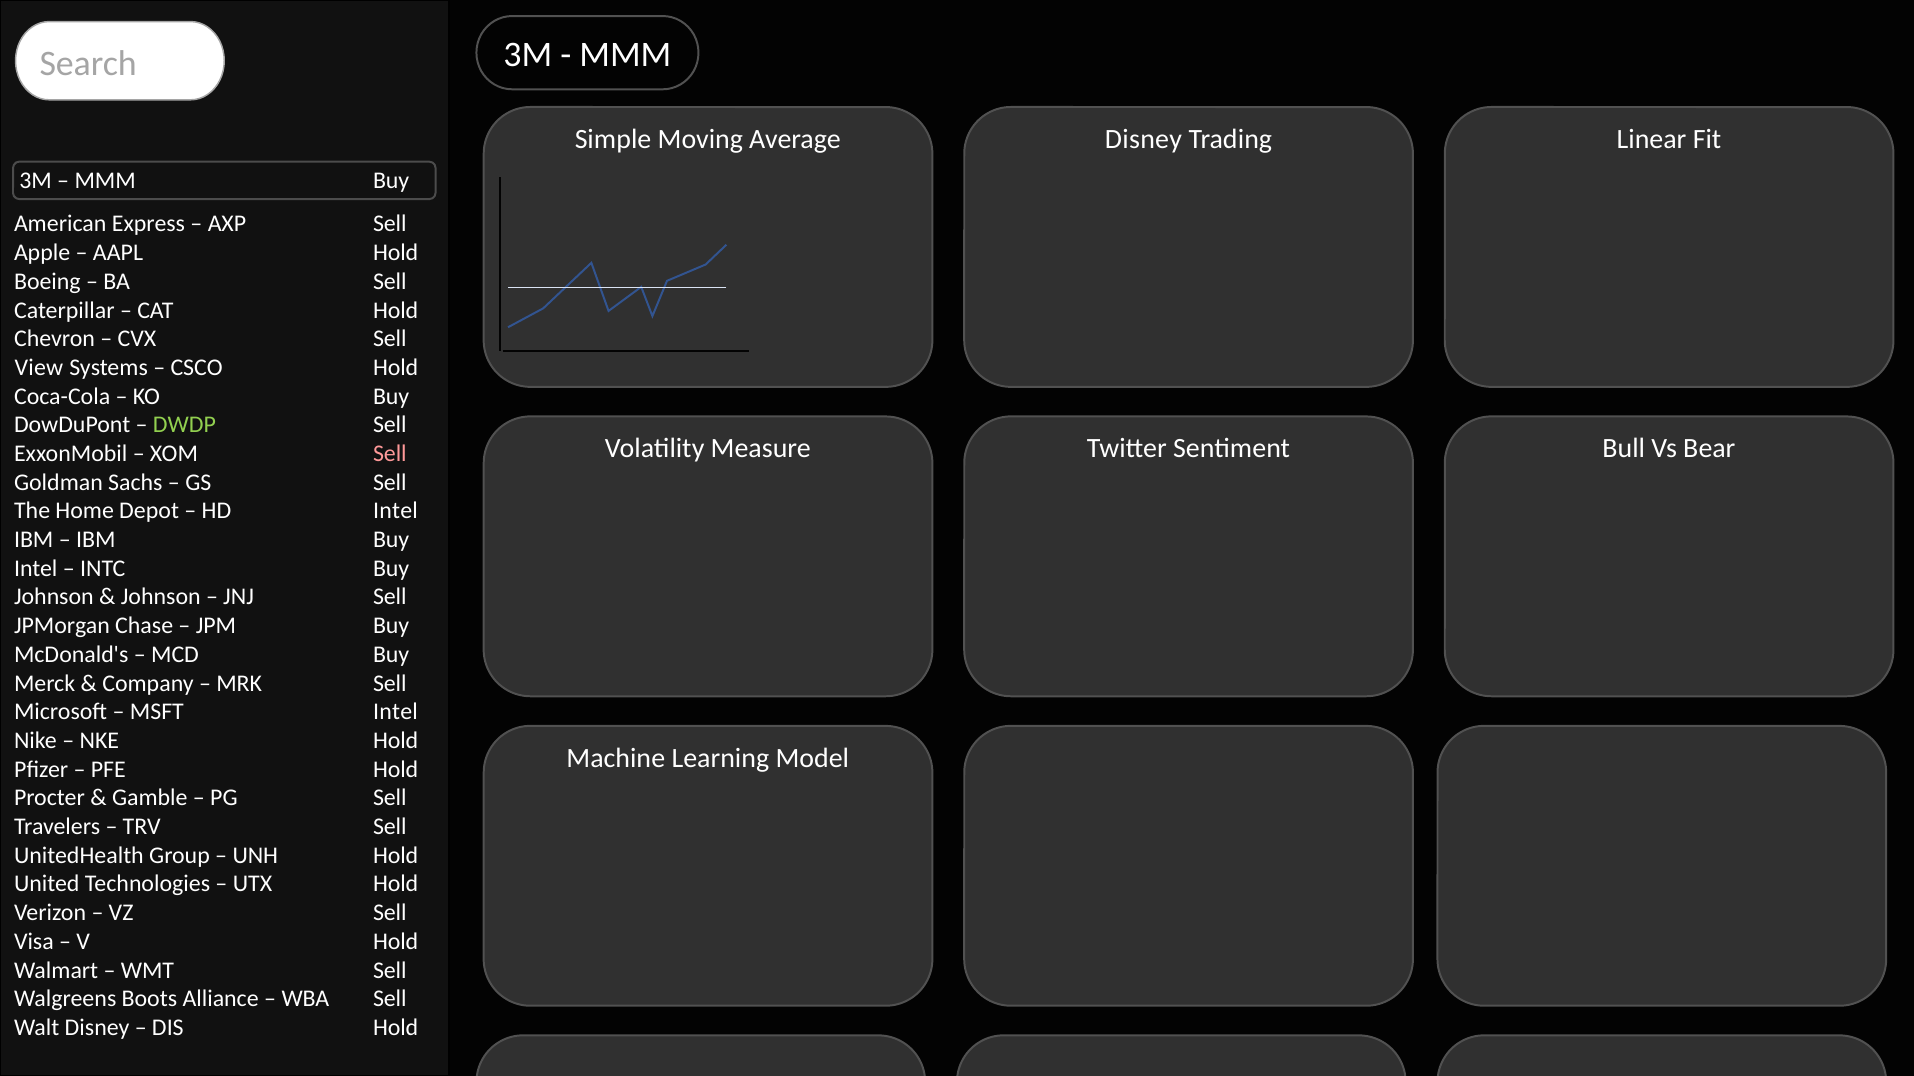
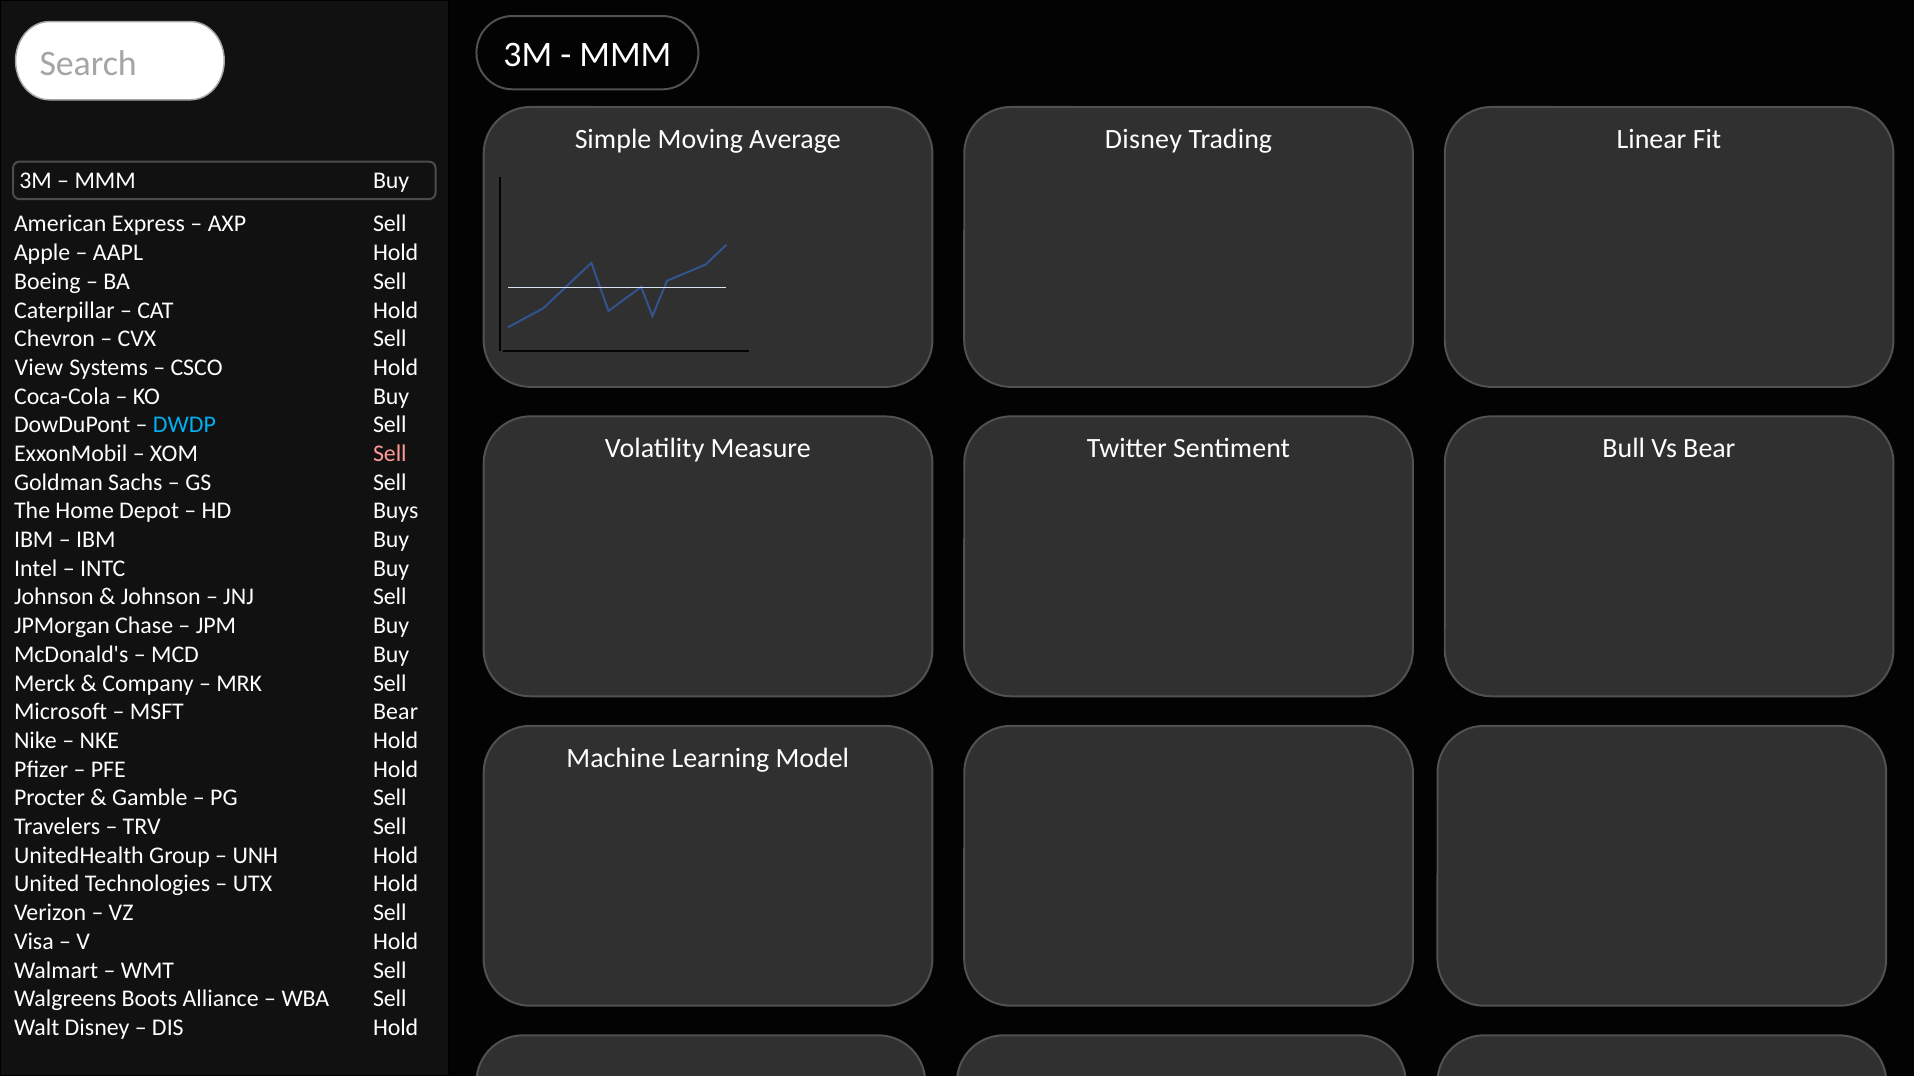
DWDP colour: light green -> light blue
HD Intel: Intel -> Buys
MSFT Intel: Intel -> Bear
